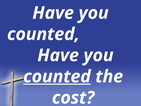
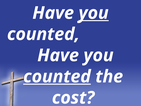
you at (94, 13) underline: none -> present
